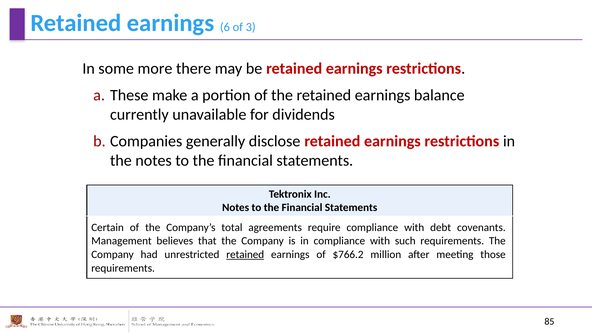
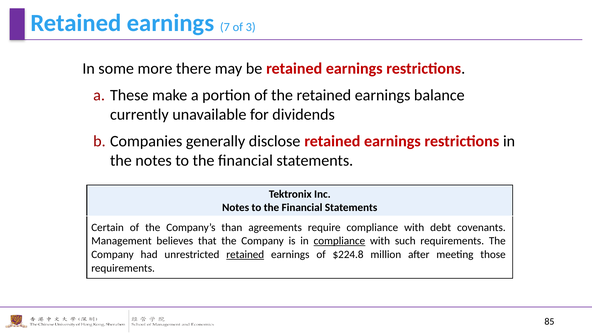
6: 6 -> 7
total: total -> than
compliance at (339, 241) underline: none -> present
$766.2: $766.2 -> $224.8
